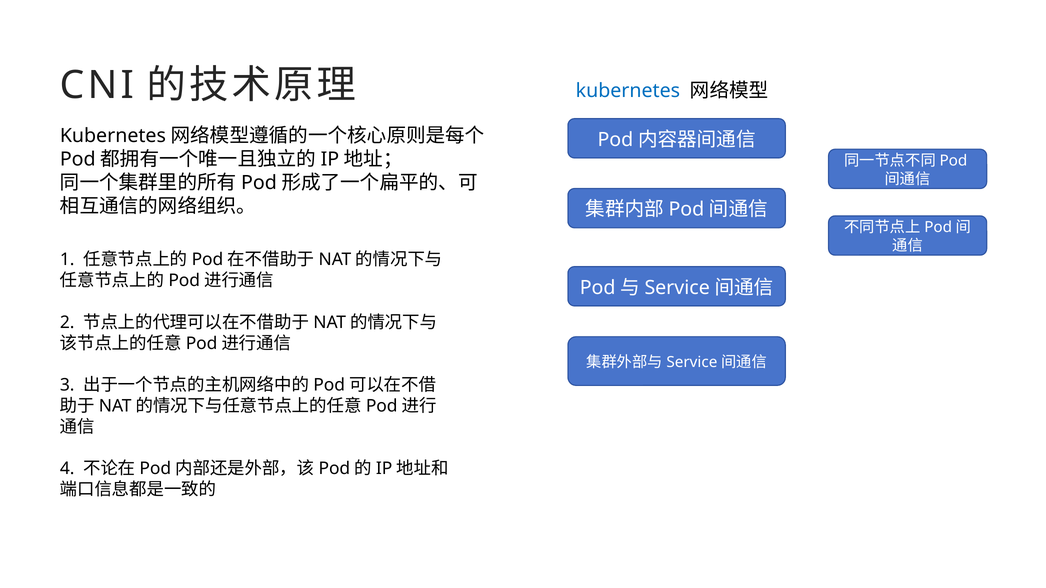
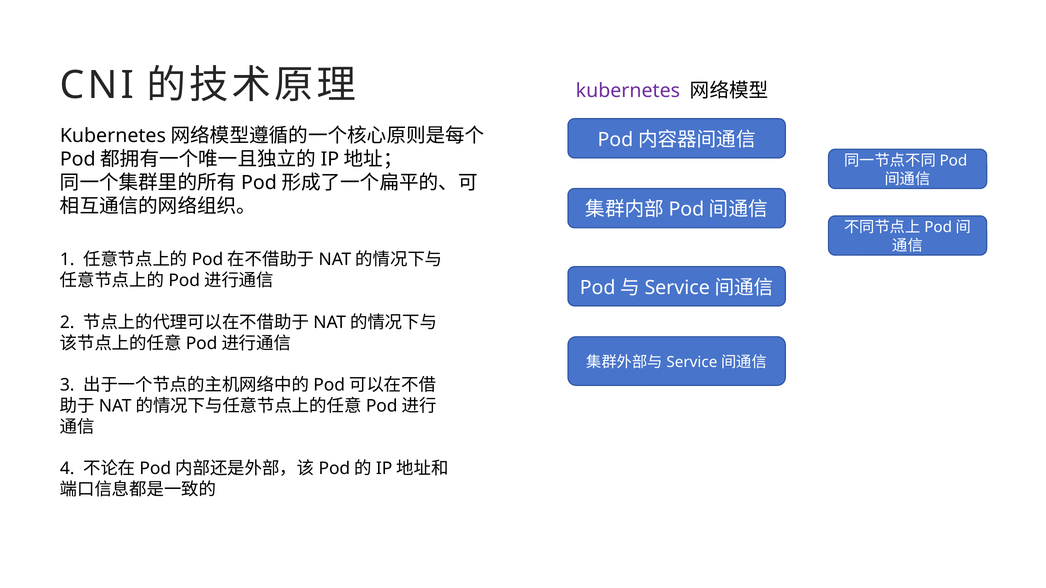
kubernetes colour: blue -> purple
